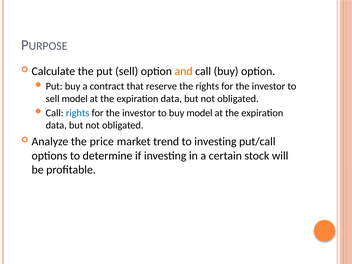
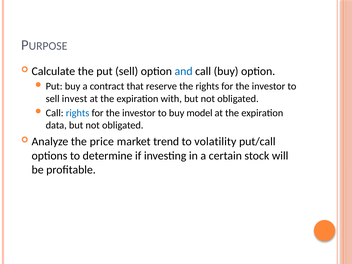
and colour: orange -> blue
sell model: model -> invest
data at (171, 99): data -> with
to investing: investing -> volatility
